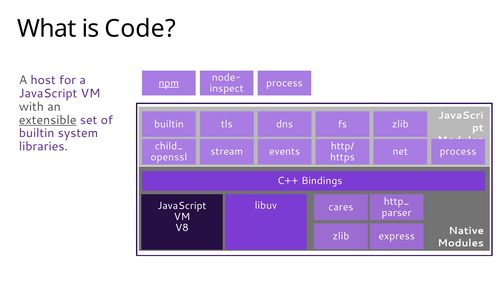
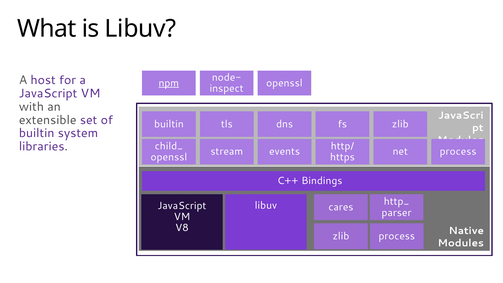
is Code: Code -> Libuv
process at (284, 83): process -> openssl
extensible underline: present -> none
express at (397, 236): express -> process
